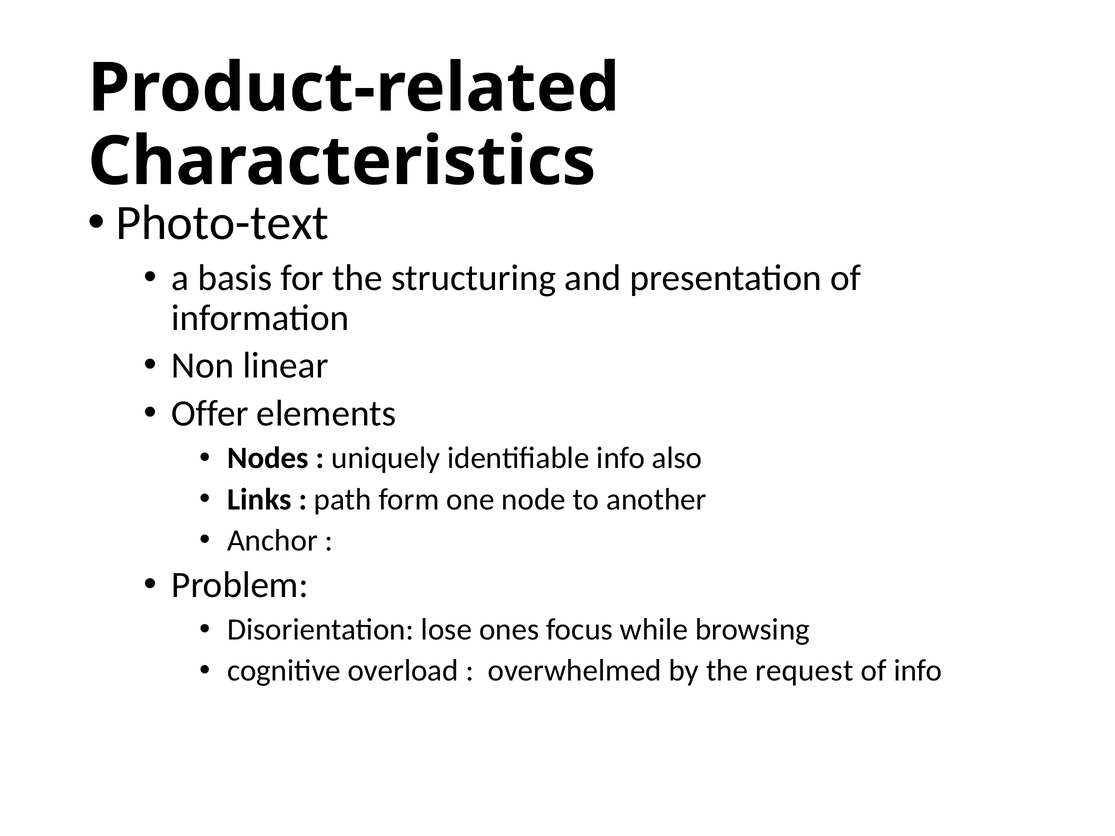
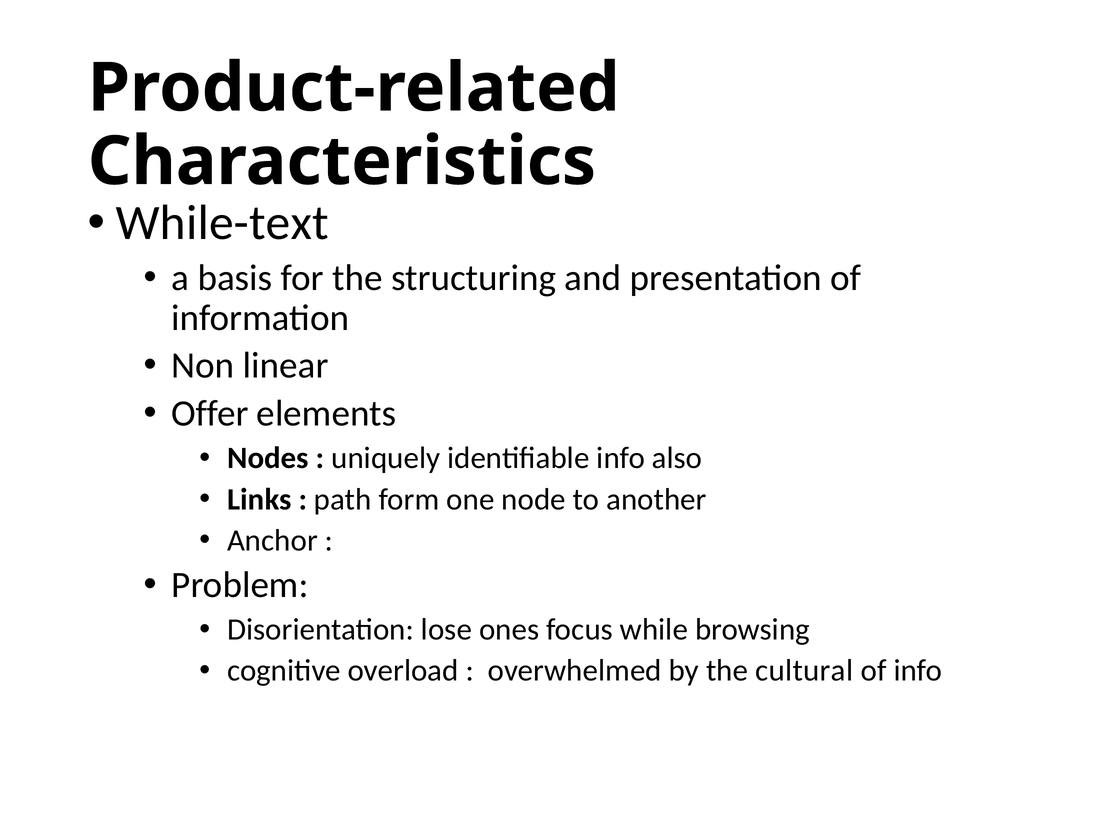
Photo-text: Photo-text -> While-text
request: request -> cultural
